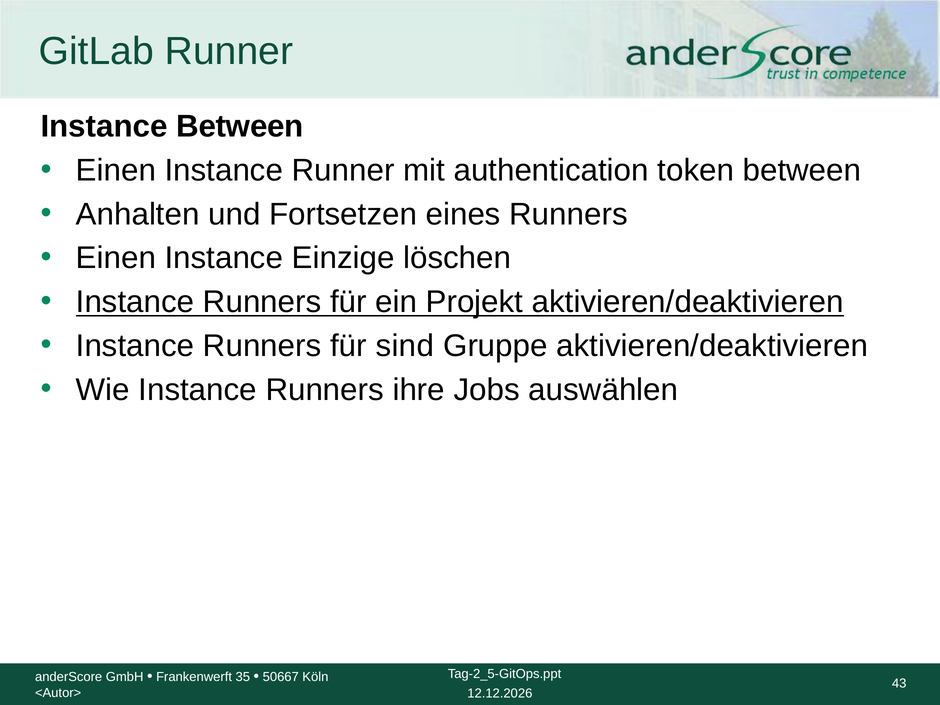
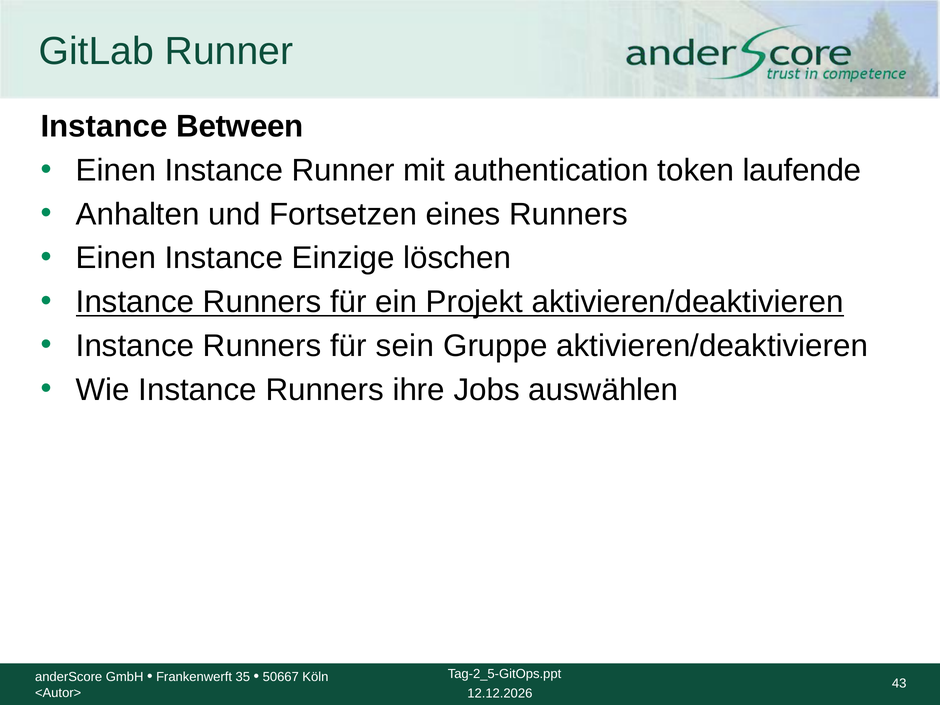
token between: between -> laufende
sind: sind -> sein
